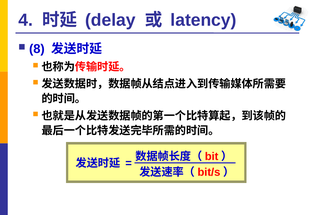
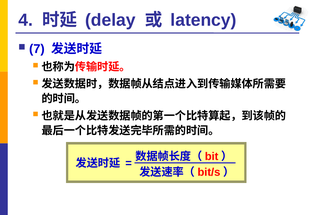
8: 8 -> 7
